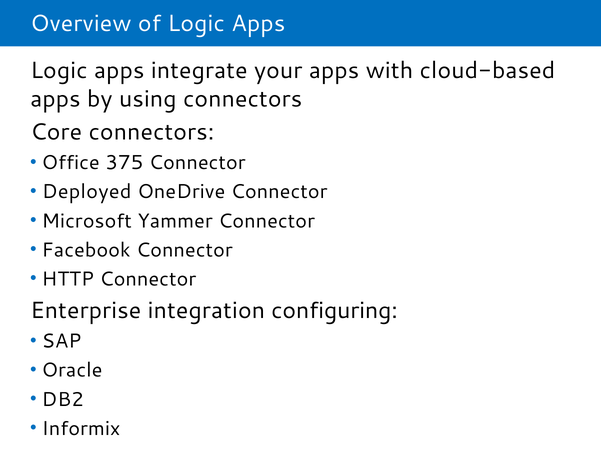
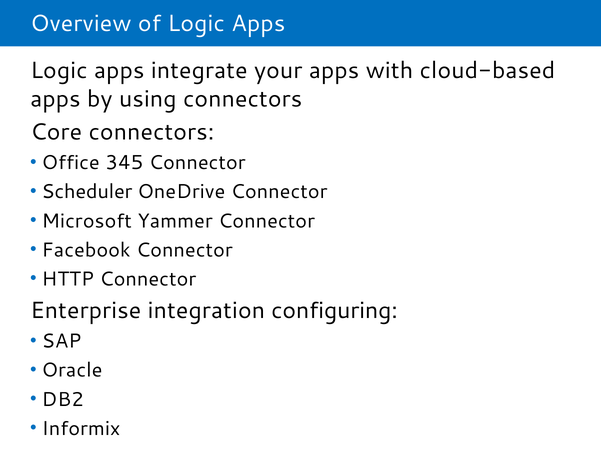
375: 375 -> 345
Deployed: Deployed -> Scheduler
